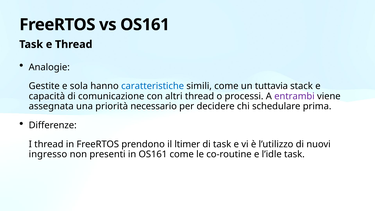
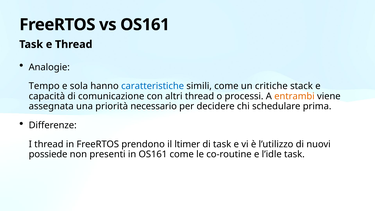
Gestite: Gestite -> Tempo
tuttavia: tuttavia -> critiche
entrambi colour: purple -> orange
ingresso: ingresso -> possiede
